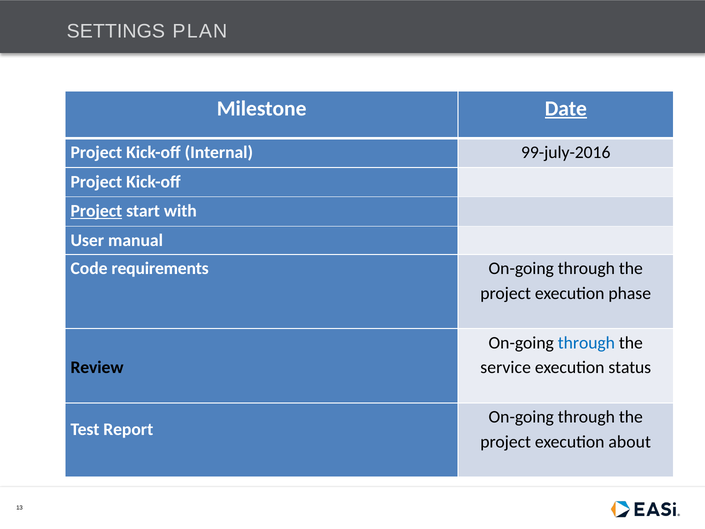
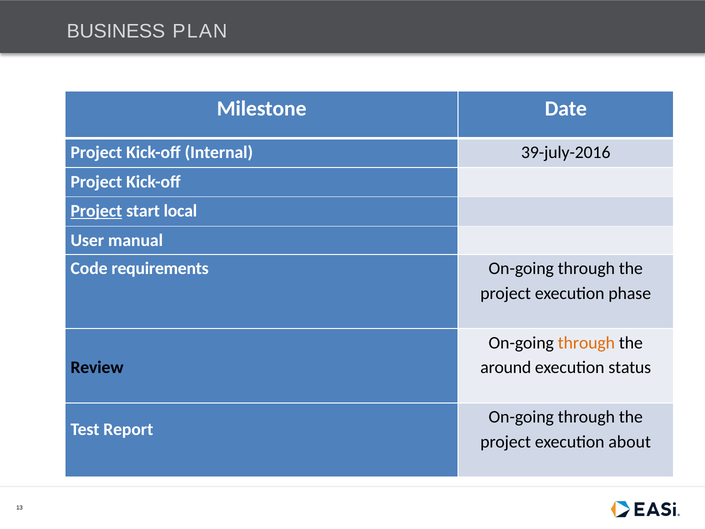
SETTINGS: SETTINGS -> BUSINESS
Date underline: present -> none
99-july-2016: 99-july-2016 -> 39-july-2016
with: with -> local
through at (586, 343) colour: blue -> orange
service: service -> around
